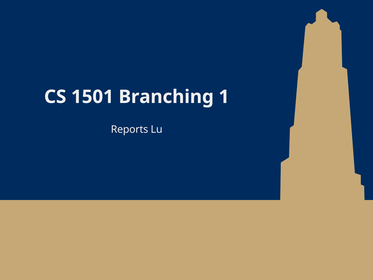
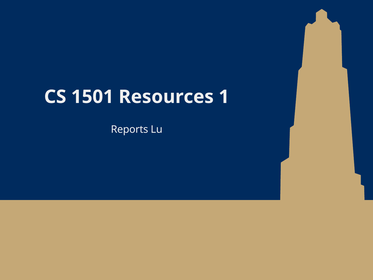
Branching: Branching -> Resources
